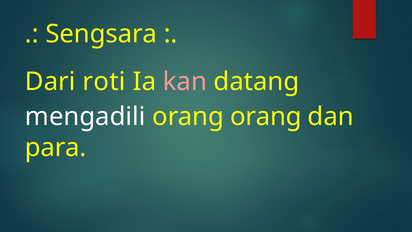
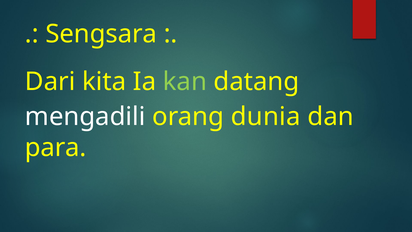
roti: roti -> kita
kan colour: pink -> light green
orang orang: orang -> dunia
